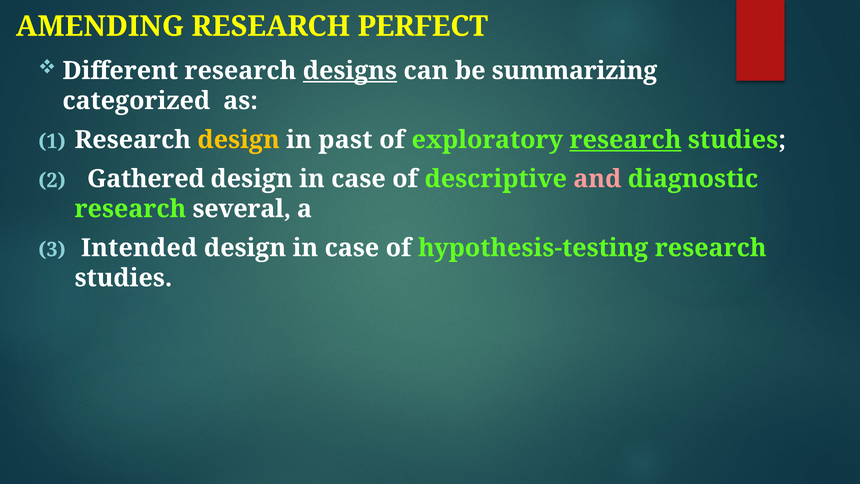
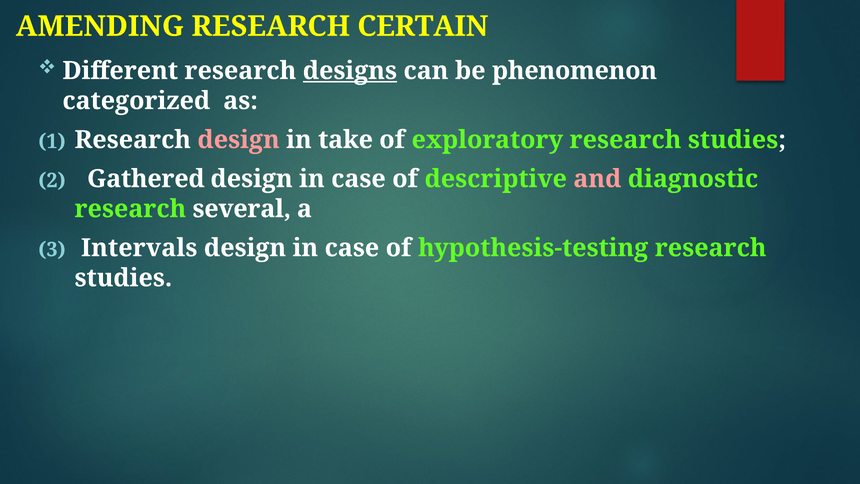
PERFECT: PERFECT -> CERTAIN
summarizing: summarizing -> phenomenon
design at (239, 140) colour: yellow -> pink
past: past -> take
research at (625, 140) underline: present -> none
Intended: Intended -> Intervals
